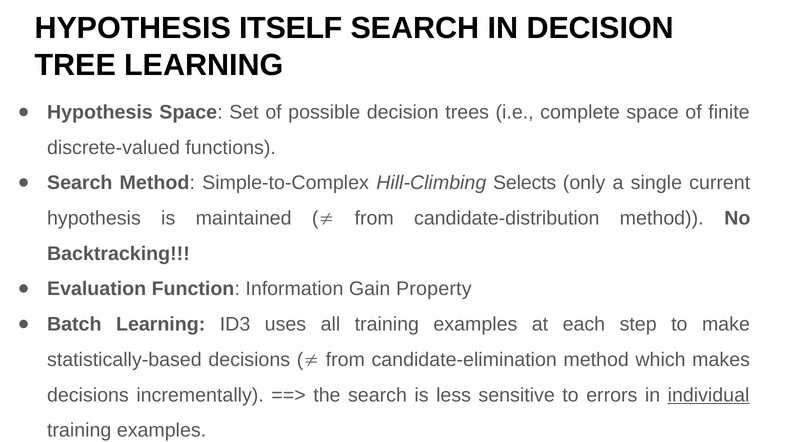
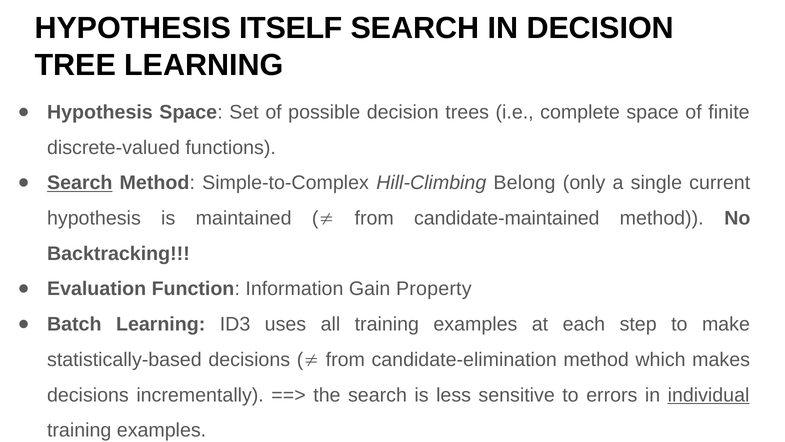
Search at (80, 183) underline: none -> present
Selects: Selects -> Belong
candidate-distribution: candidate-distribution -> candidate-maintained
